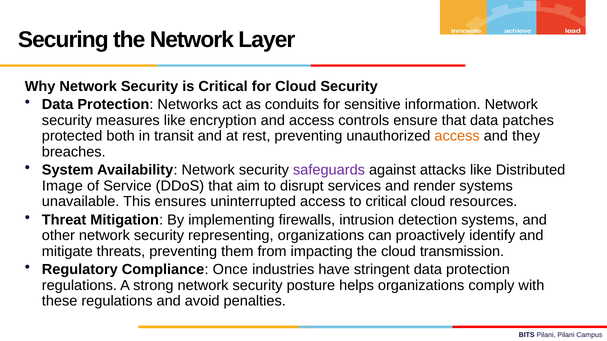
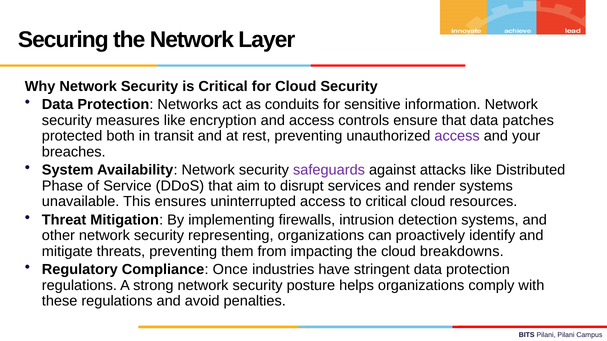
access at (457, 136) colour: orange -> purple
they: they -> your
Image: Image -> Phase
transmission: transmission -> breakdowns
